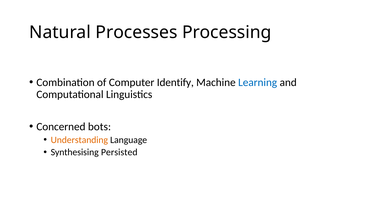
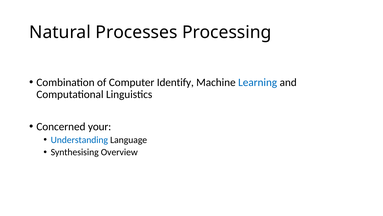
bots: bots -> your
Understanding colour: orange -> blue
Persisted: Persisted -> Overview
